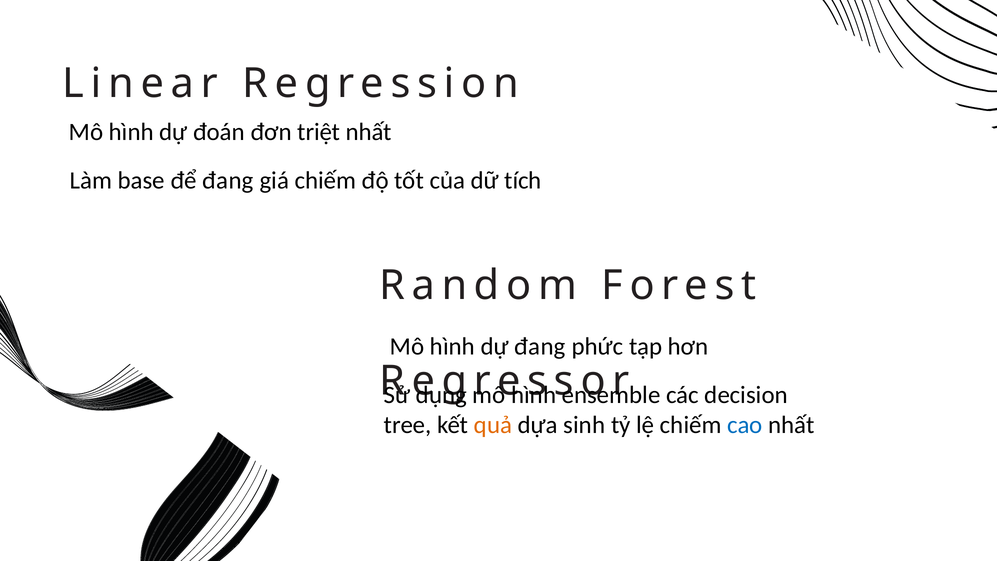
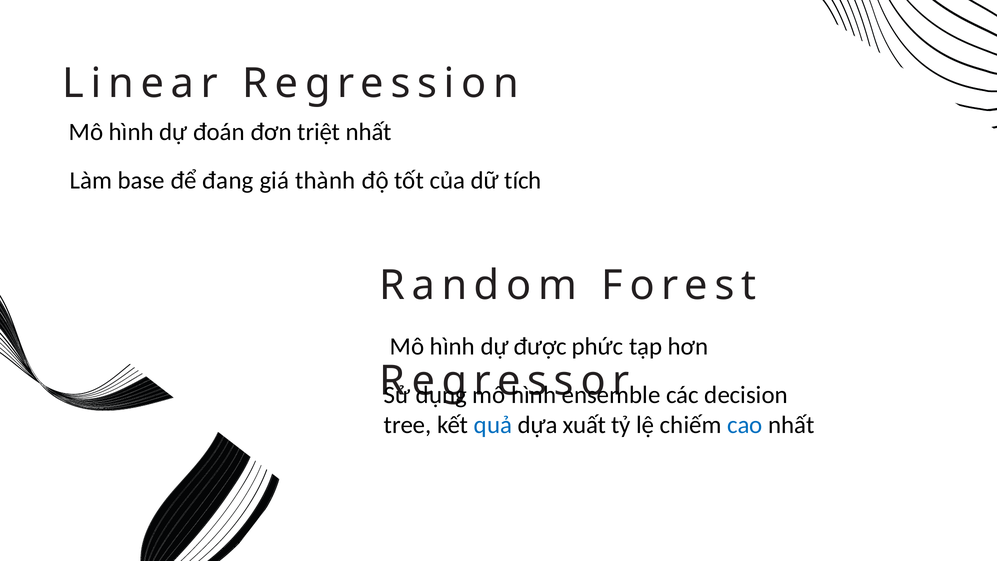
giá chiếm: chiếm -> thành
dự đang: đang -> được
quả colour: orange -> blue
sinh: sinh -> xuất
